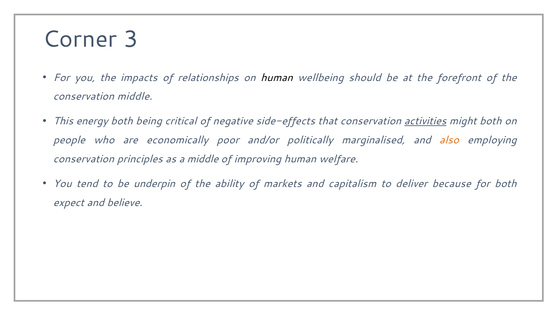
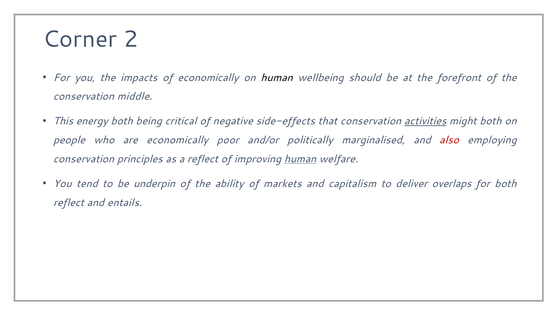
3: 3 -> 2
of relationships: relationships -> economically
also colour: orange -> red
a middle: middle -> reflect
human at (300, 159) underline: none -> present
because: because -> overlaps
expect at (69, 203): expect -> reflect
believe: believe -> entails
